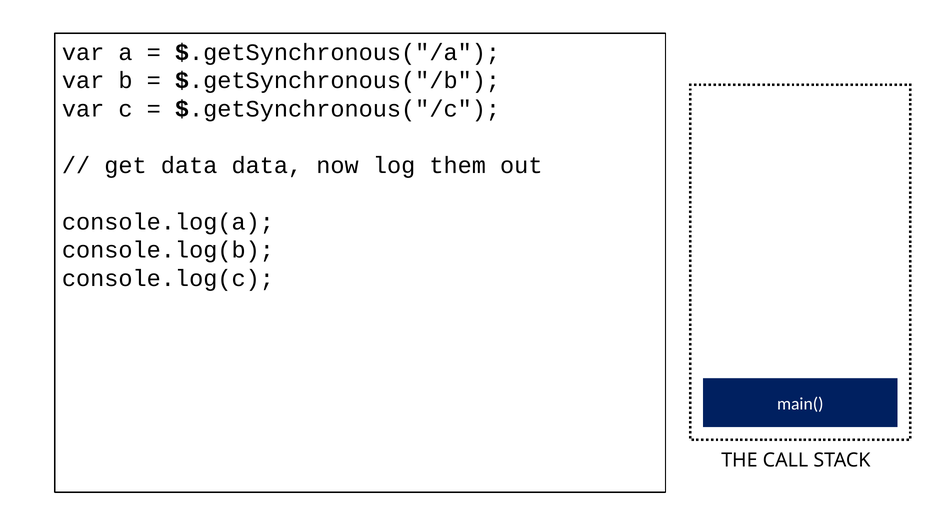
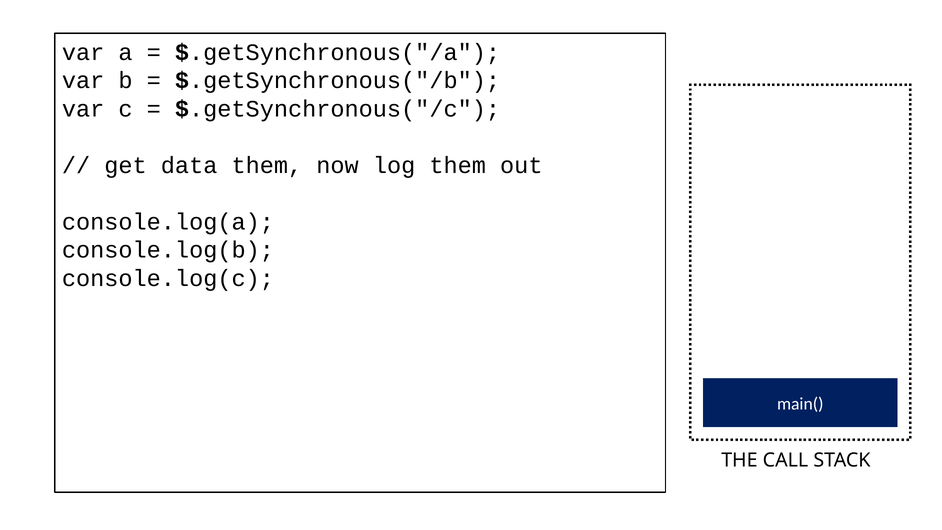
data data: data -> them
